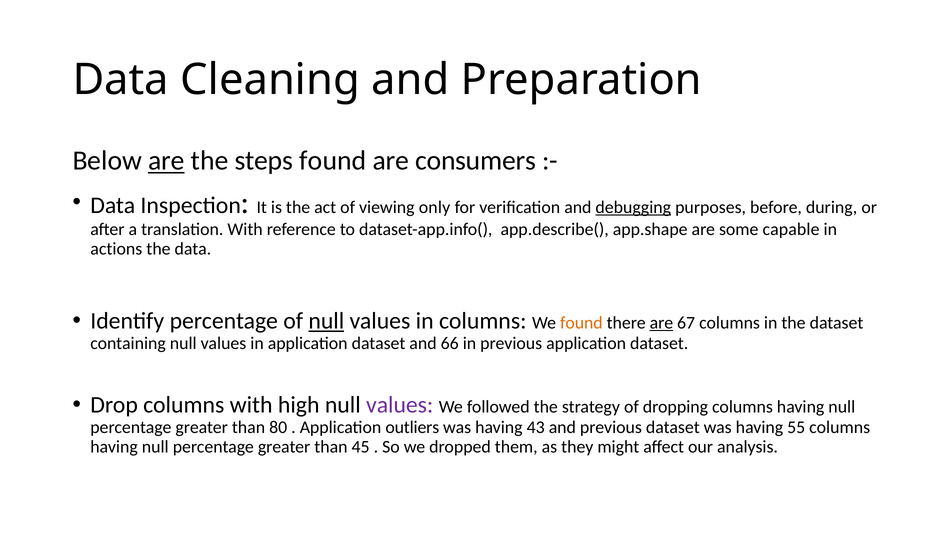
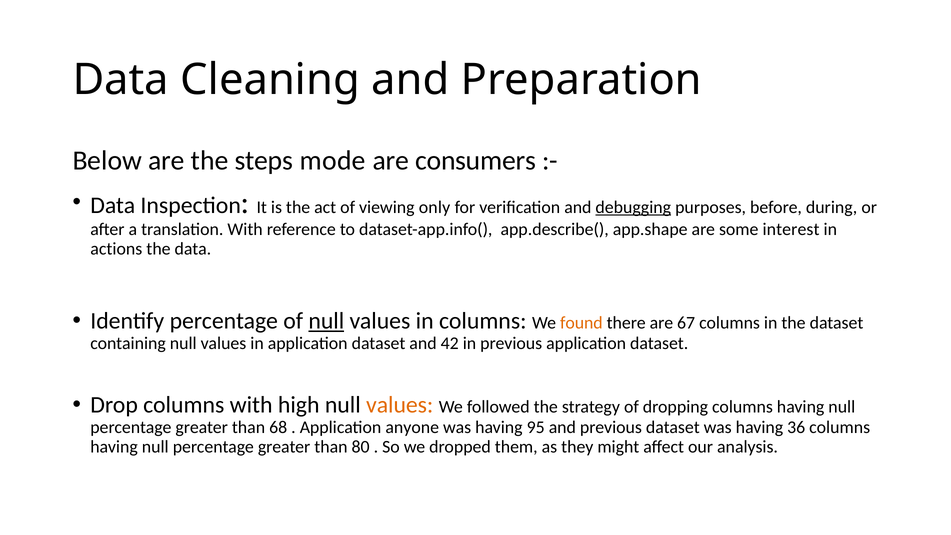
are at (166, 161) underline: present -> none
steps found: found -> mode
capable: capable -> interest
are at (661, 323) underline: present -> none
66: 66 -> 42
values at (400, 405) colour: purple -> orange
80: 80 -> 68
outliers: outliers -> anyone
43: 43 -> 95
55: 55 -> 36
45: 45 -> 80
